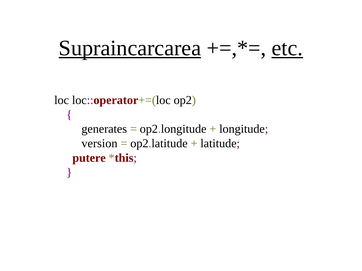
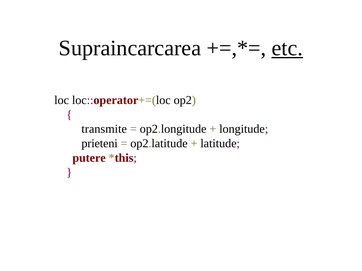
Supraincarcarea underline: present -> none
generates: generates -> transmite
version: version -> prieteni
